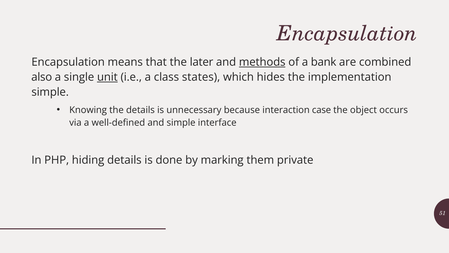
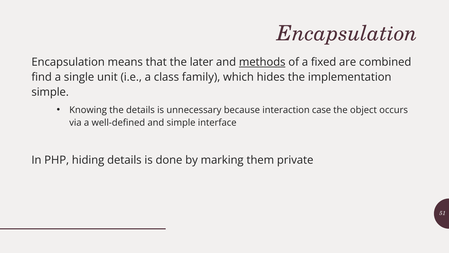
bank: bank -> fixed
also: also -> find
unit underline: present -> none
states: states -> family
